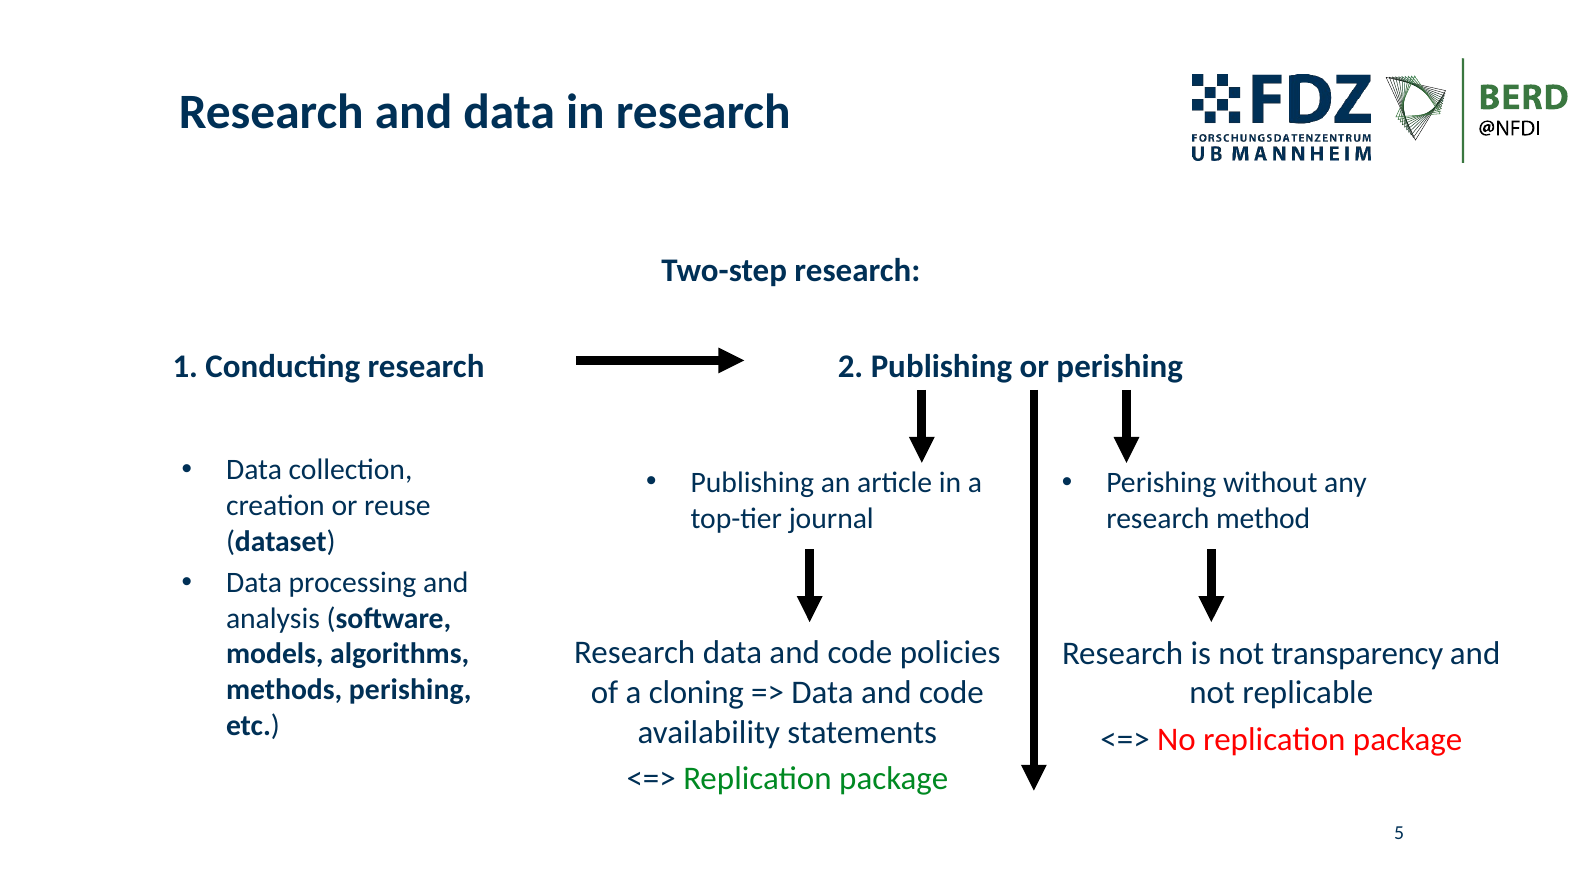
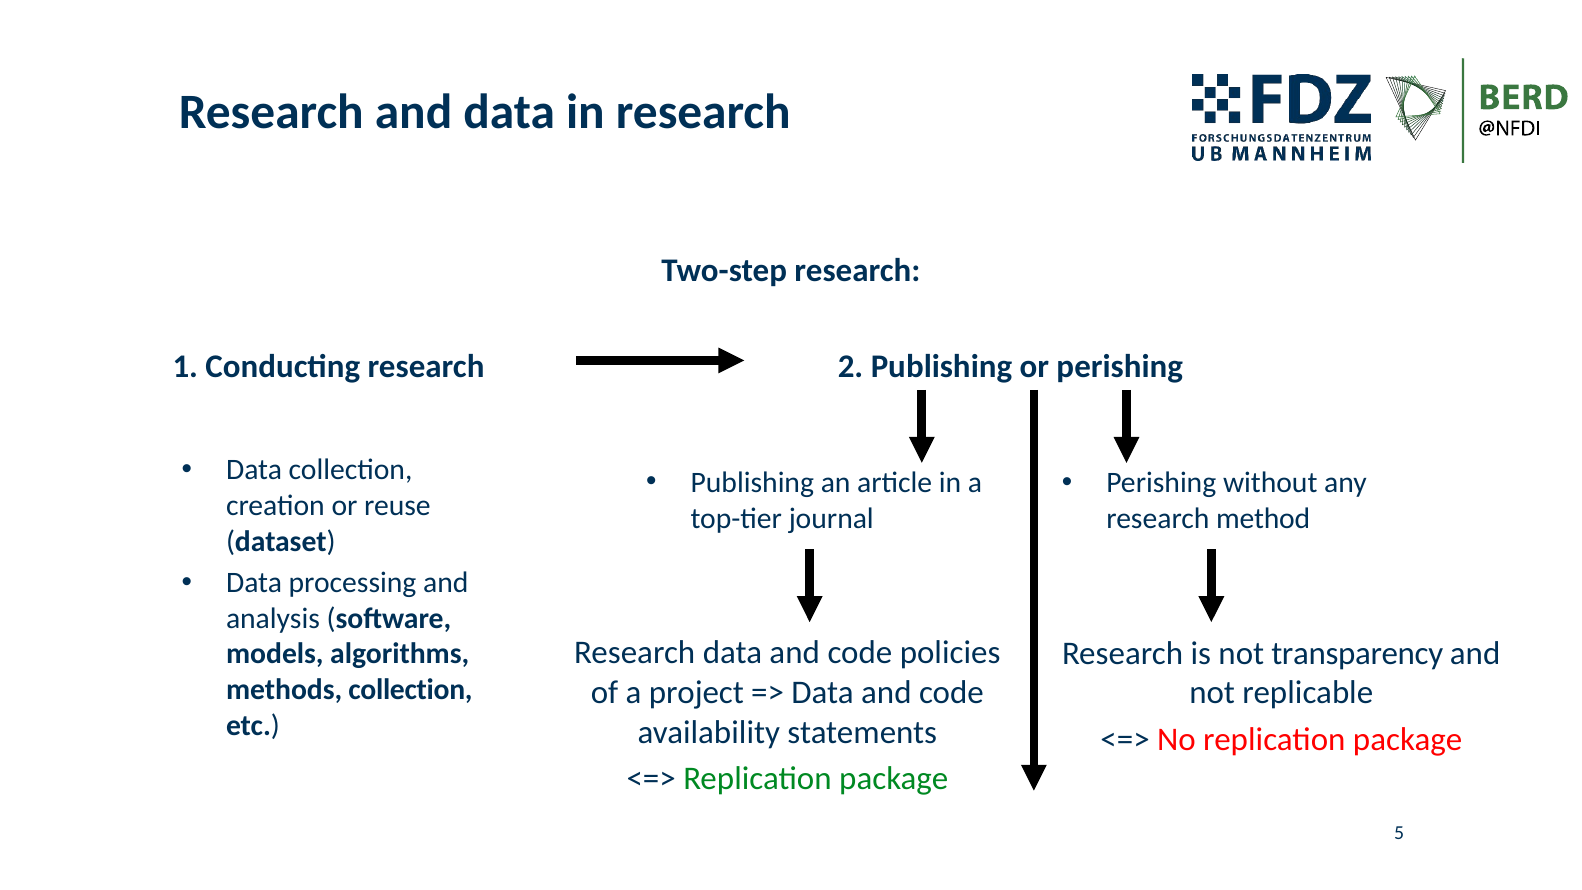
methods perishing: perishing -> collection
cloning: cloning -> project
